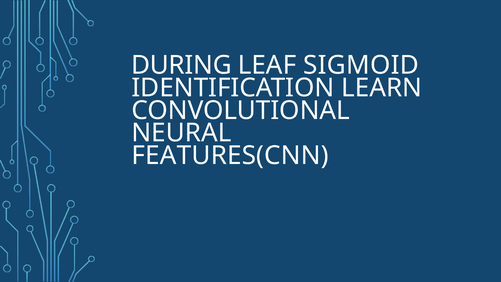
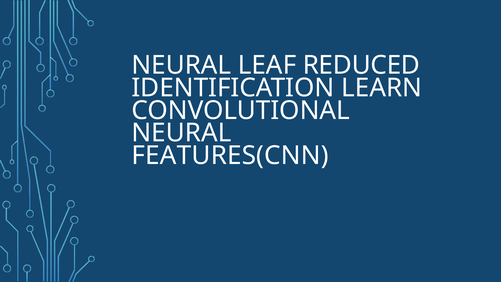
DURING at (181, 65): DURING -> NEURAL
SIGMOID: SIGMOID -> REDUCED
